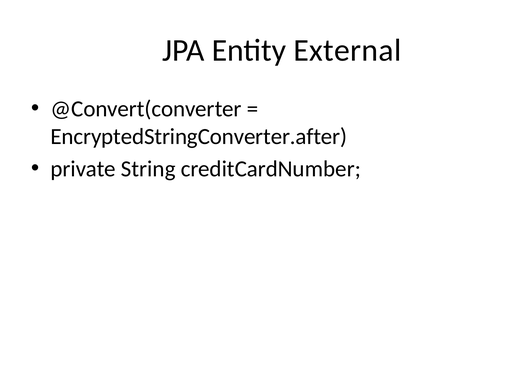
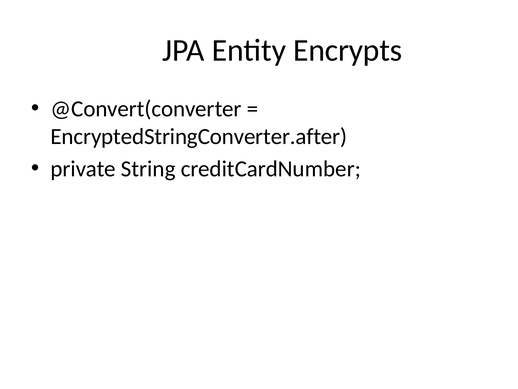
External: External -> Encrypts
